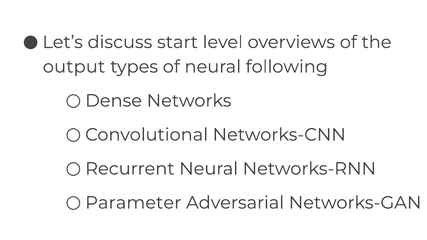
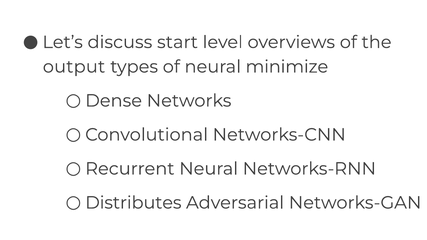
following: following -> minimize
Parameter: Parameter -> Distributes
